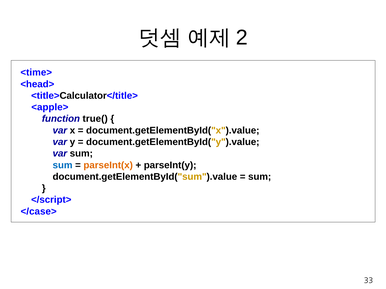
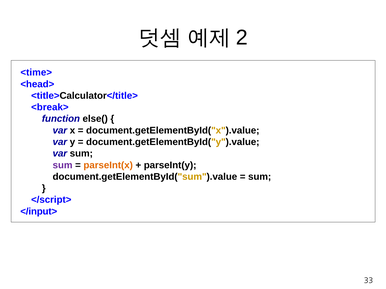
<apple>: <apple> -> <break>
true(: true( -> else(
sum at (63, 165) colour: blue -> purple
</case>: </case> -> </input>
